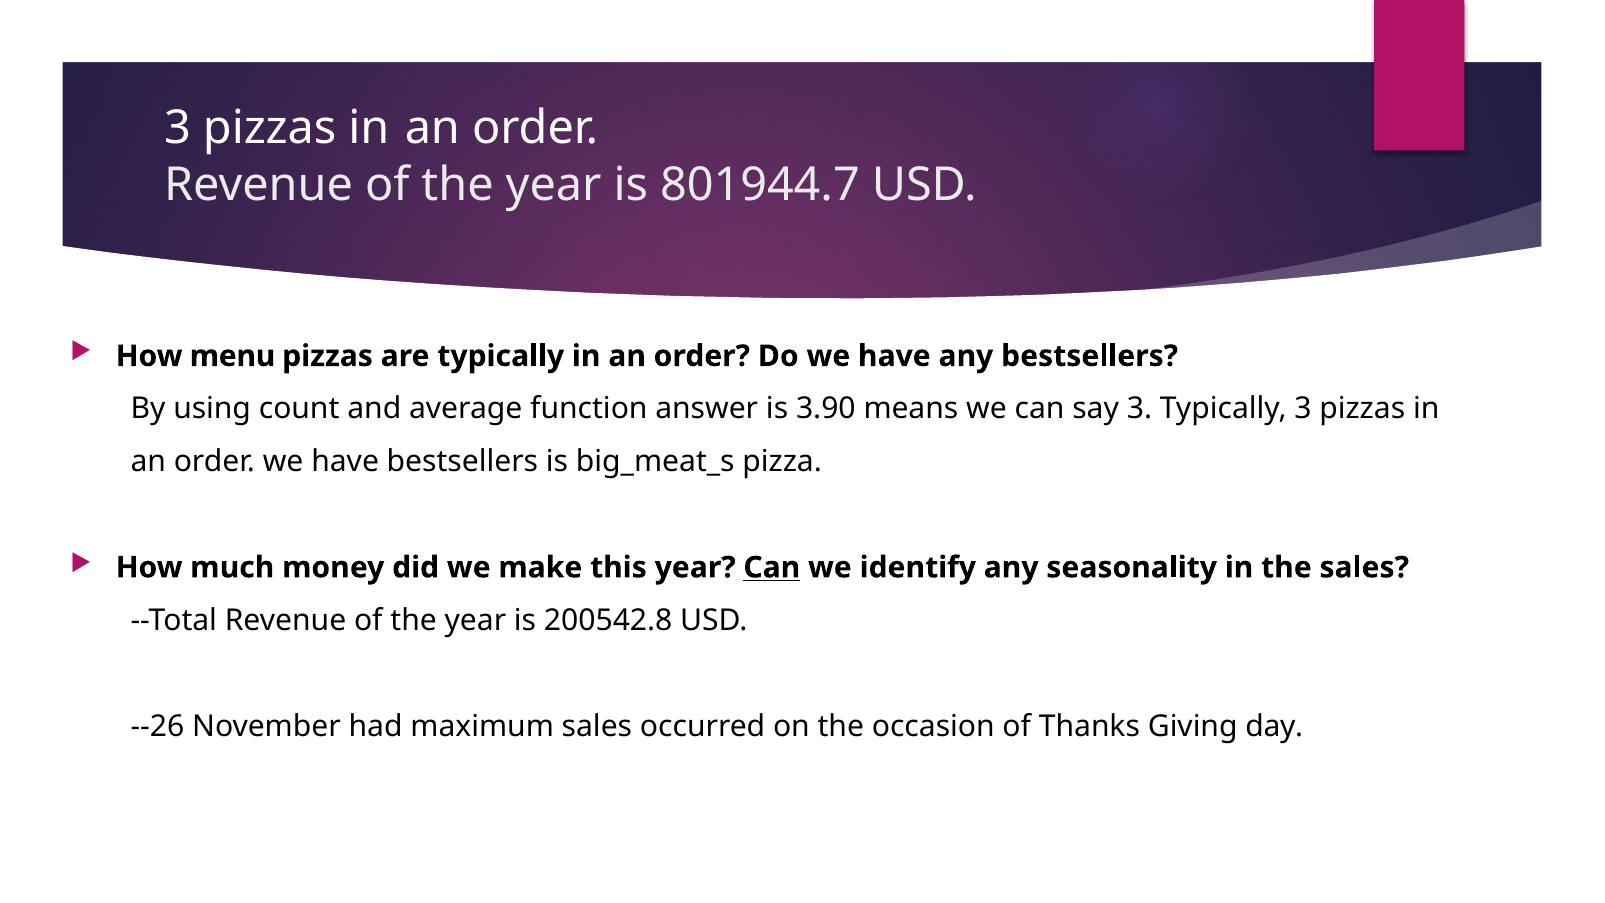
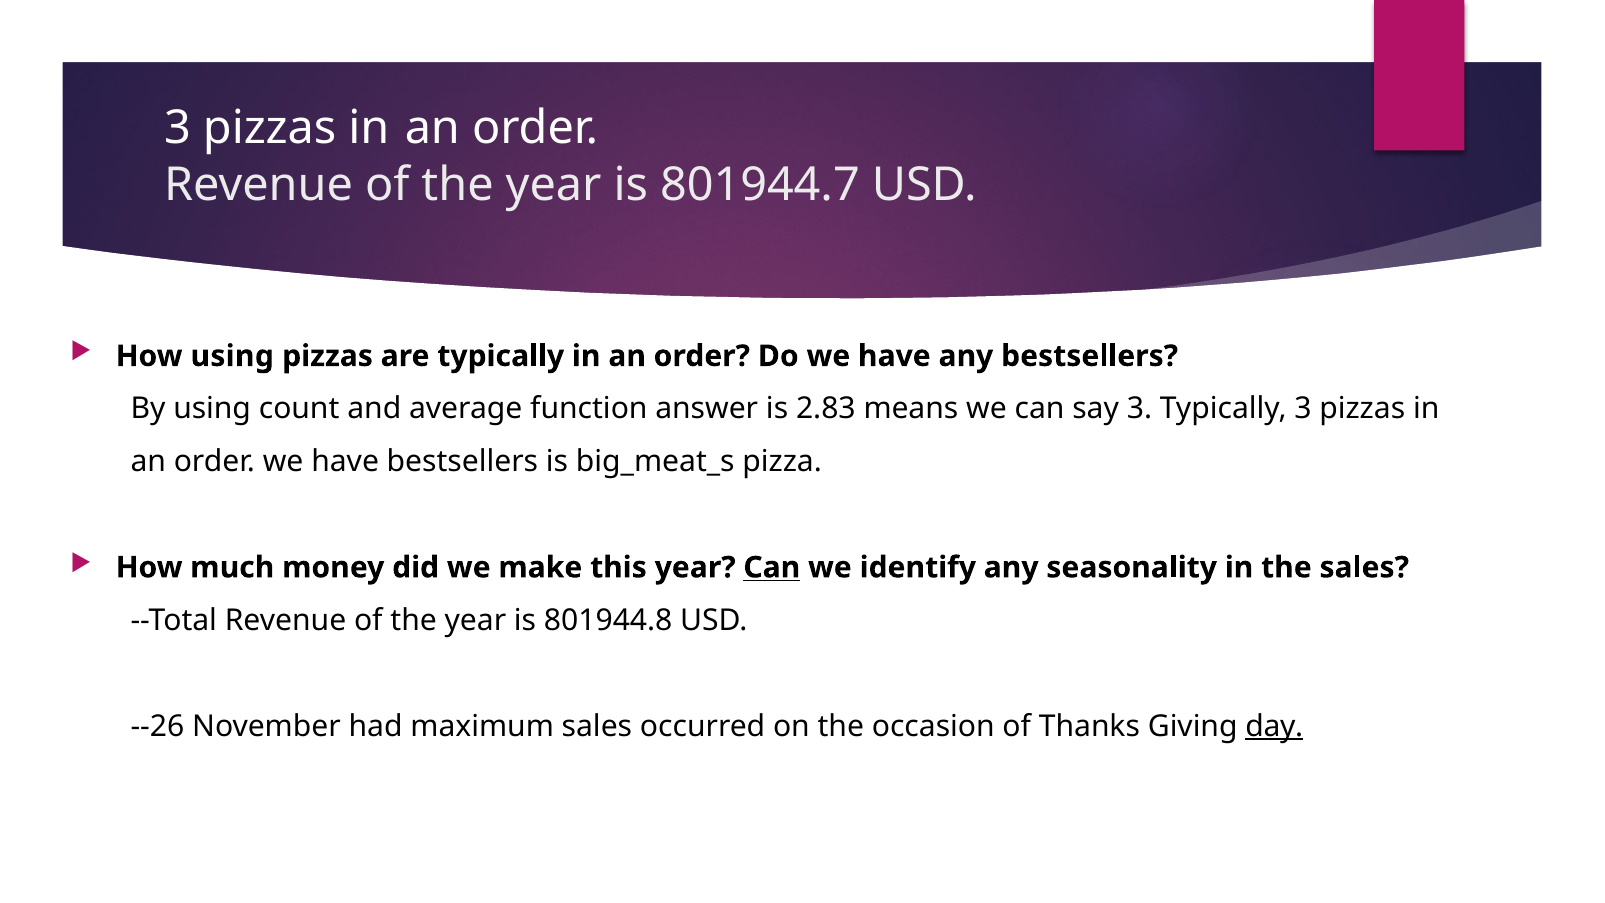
How menu: menu -> using
3.90: 3.90 -> 2.83
200542.8: 200542.8 -> 801944.8
day underline: none -> present
